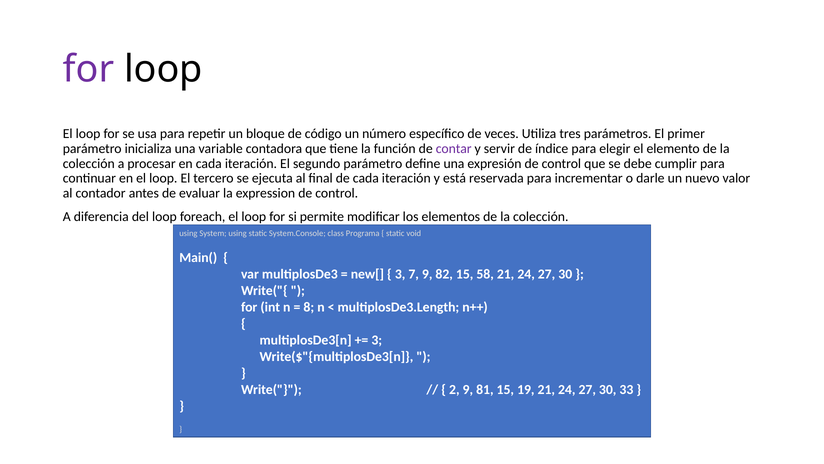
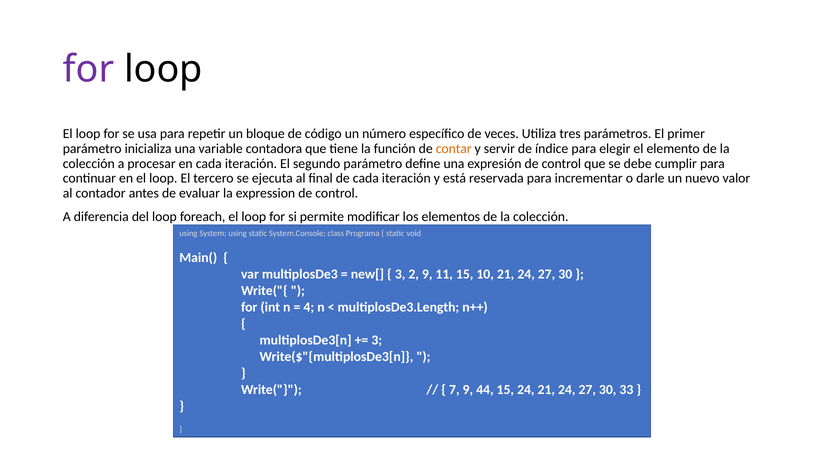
contar colour: purple -> orange
7: 7 -> 2
82: 82 -> 11
58: 58 -> 10
8: 8 -> 4
2: 2 -> 7
81: 81 -> 44
15 19: 19 -> 24
